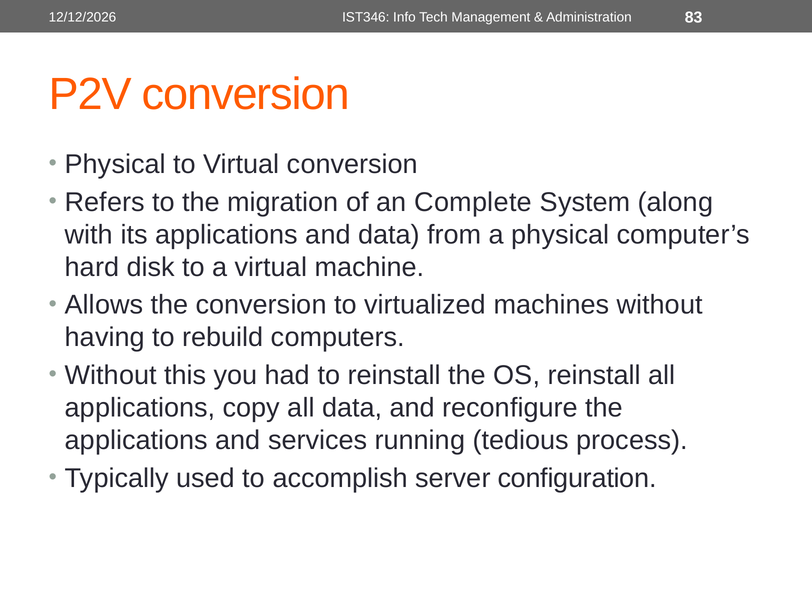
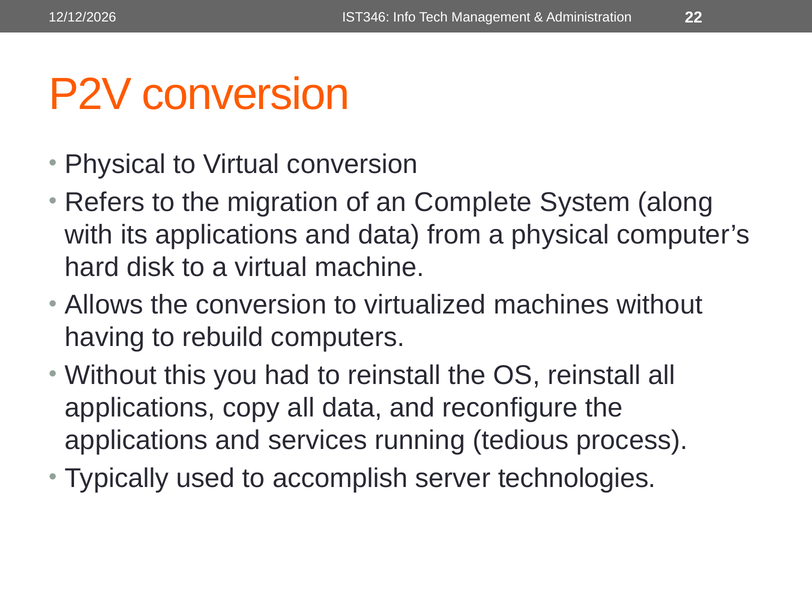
83: 83 -> 22
configuration: configuration -> technologies
